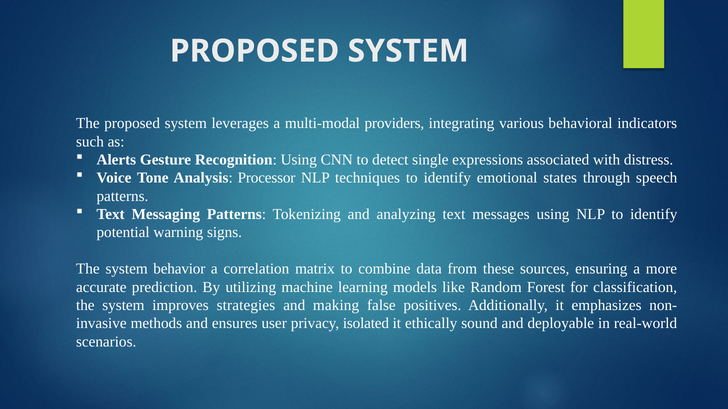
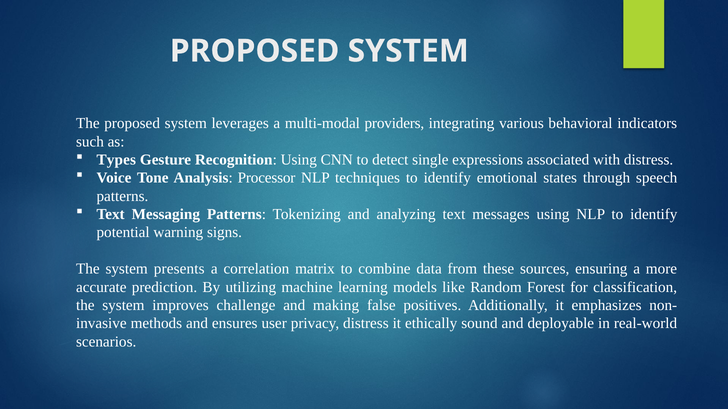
Alerts: Alerts -> Types
behavior: behavior -> presents
strategies: strategies -> challenge
privacy isolated: isolated -> distress
